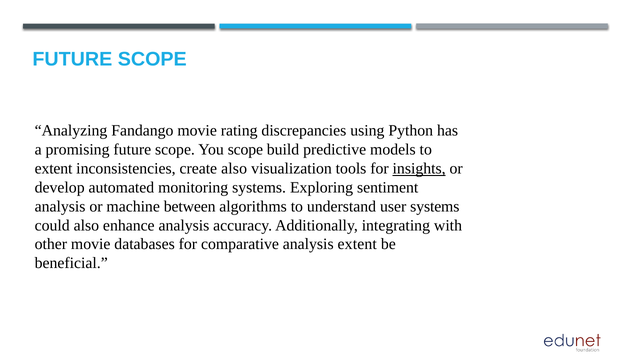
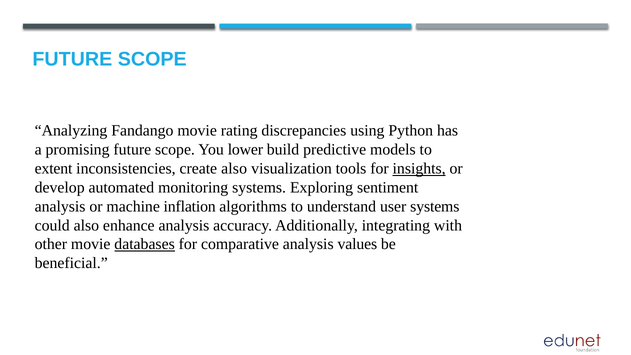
You scope: scope -> lower
between: between -> inflation
databases underline: none -> present
analysis extent: extent -> values
